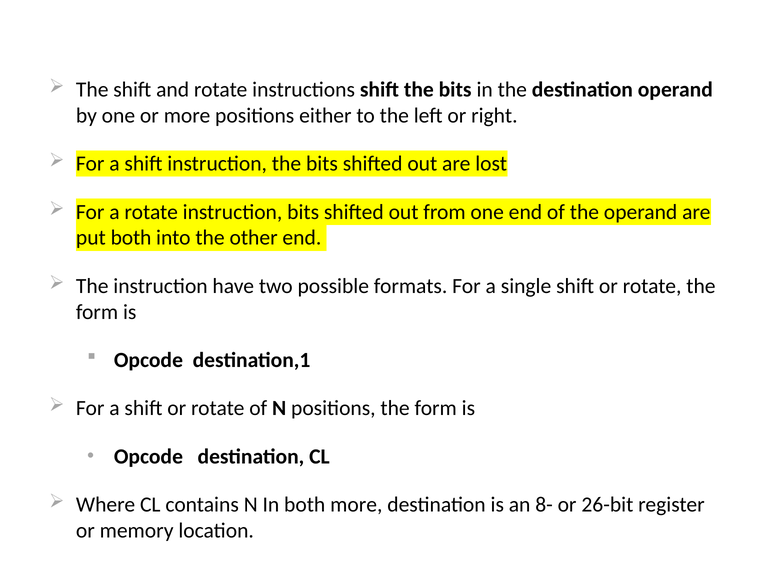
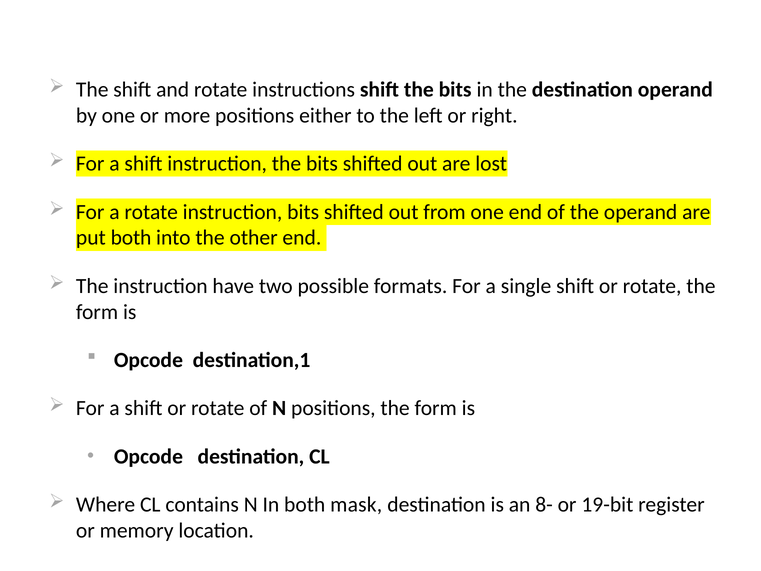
both more: more -> mask
26-bit: 26-bit -> 19-bit
